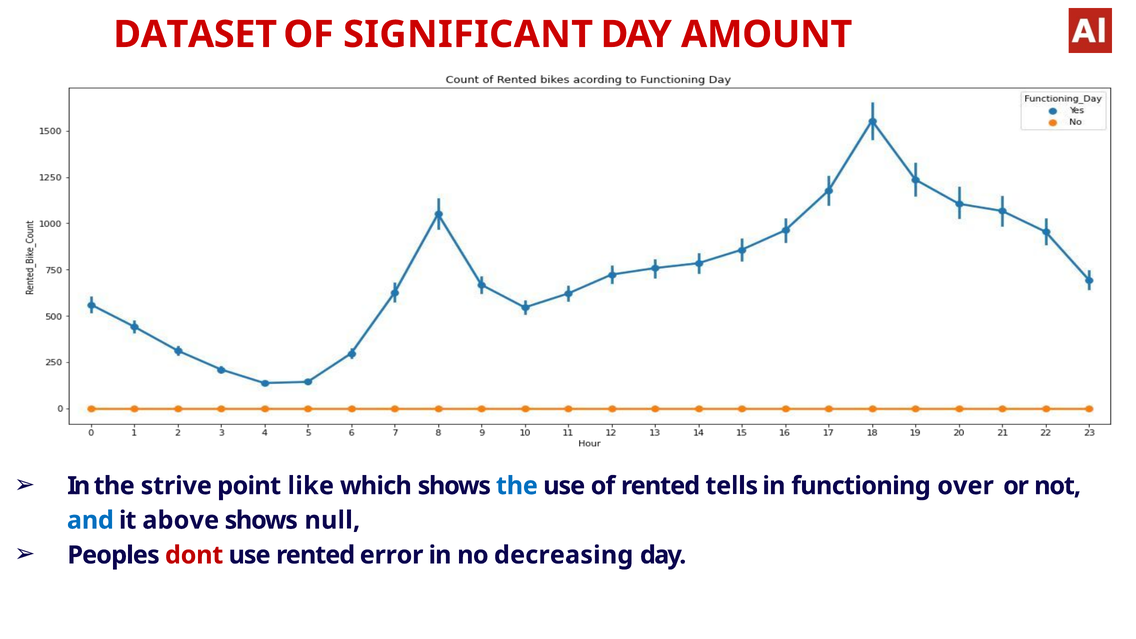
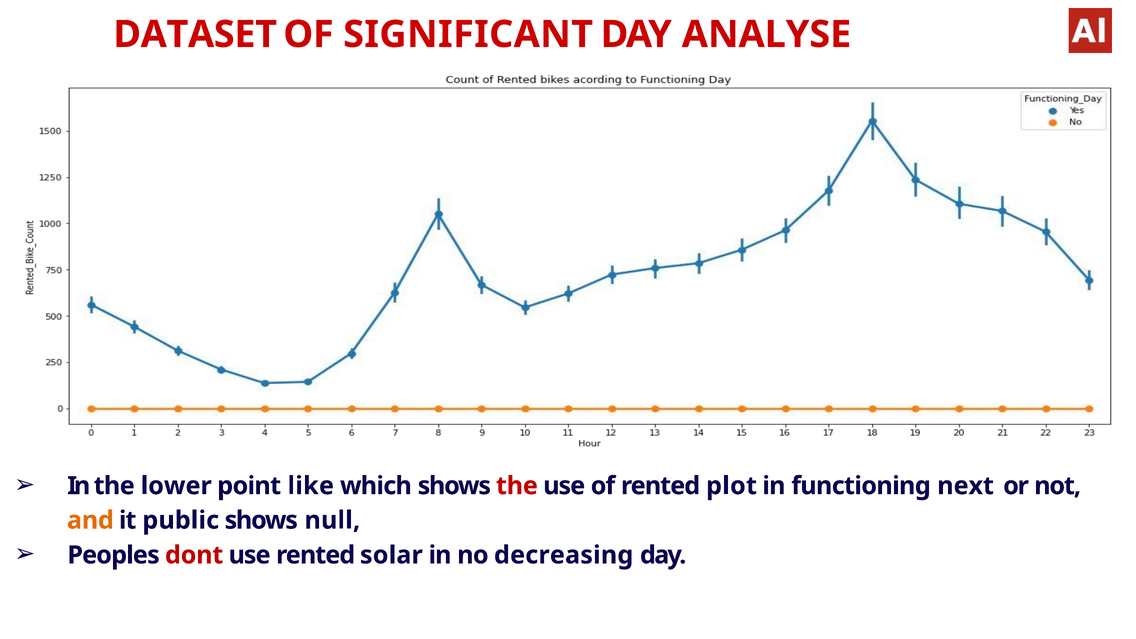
AMOUNT: AMOUNT -> ANALYSE
strive: strive -> lower
the at (517, 486) colour: blue -> red
tells: tells -> plot
over: over -> next
and colour: blue -> orange
above: above -> public
error: error -> solar
